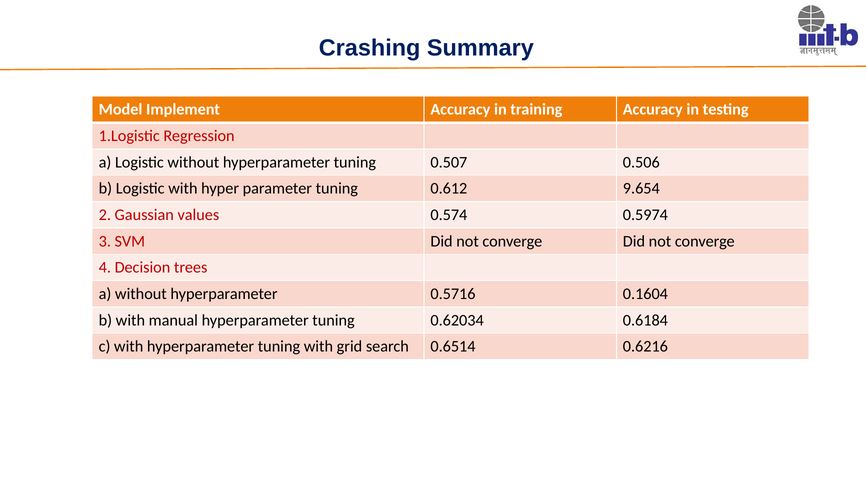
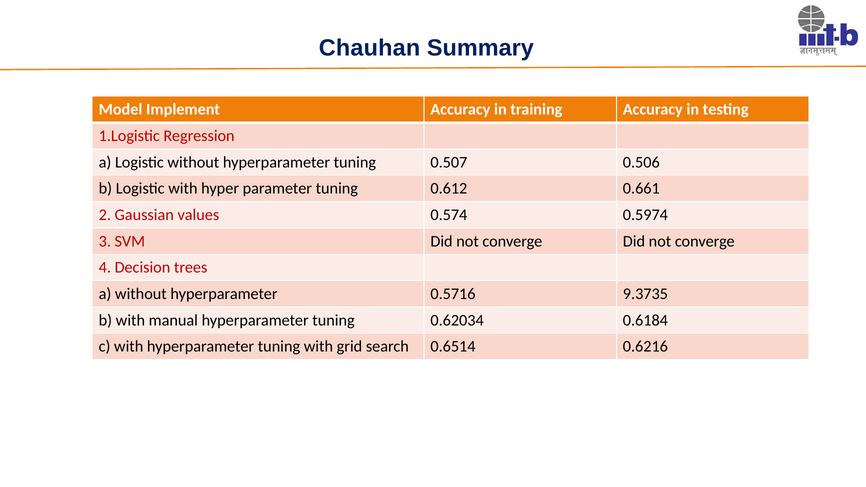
Crashing: Crashing -> Chauhan
9.654: 9.654 -> 0.661
0.1604: 0.1604 -> 9.3735
